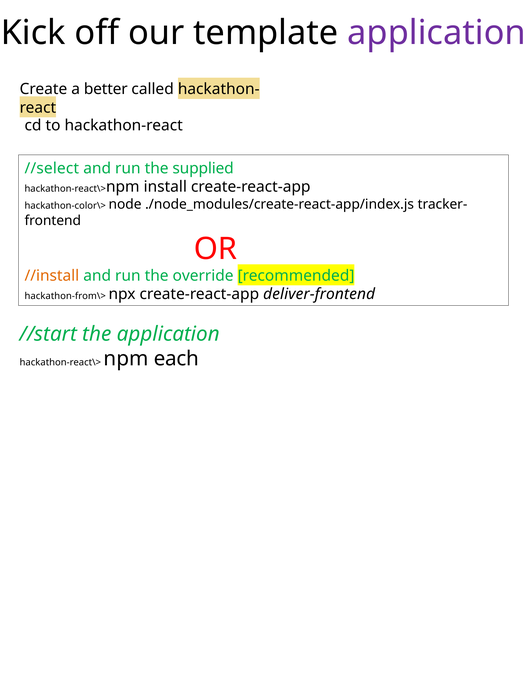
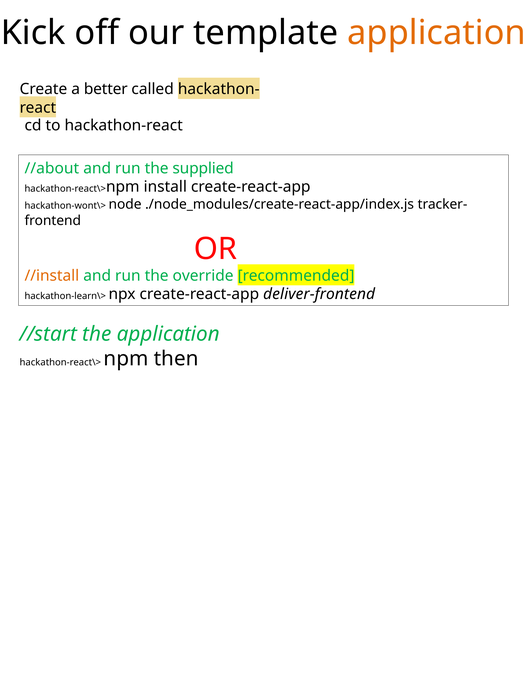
application at (437, 33) colour: purple -> orange
//select: //select -> //about
hackathon-color\>: hackathon-color\> -> hackathon-wont\>
hackathon-from\>: hackathon-from\> -> hackathon-learn\>
each: each -> then
